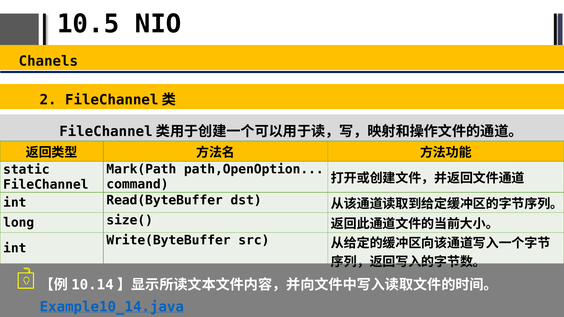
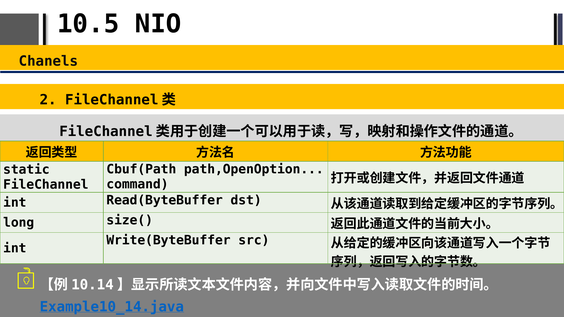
Mark(Path: Mark(Path -> Cbuf(Path
